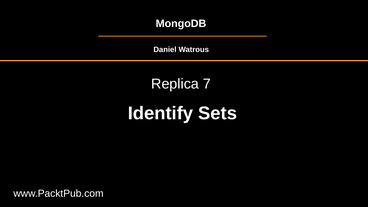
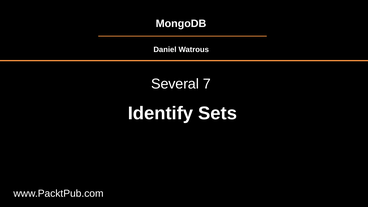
Replica: Replica -> Several
